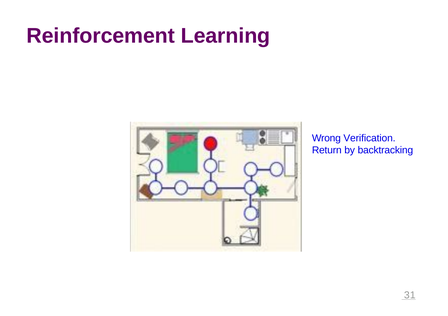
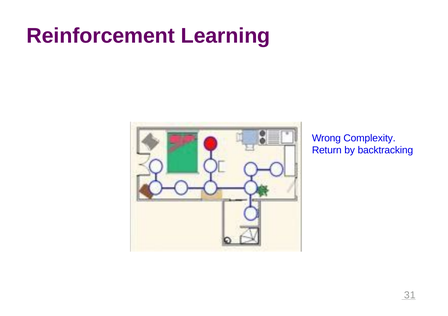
Verification: Verification -> Complexity
